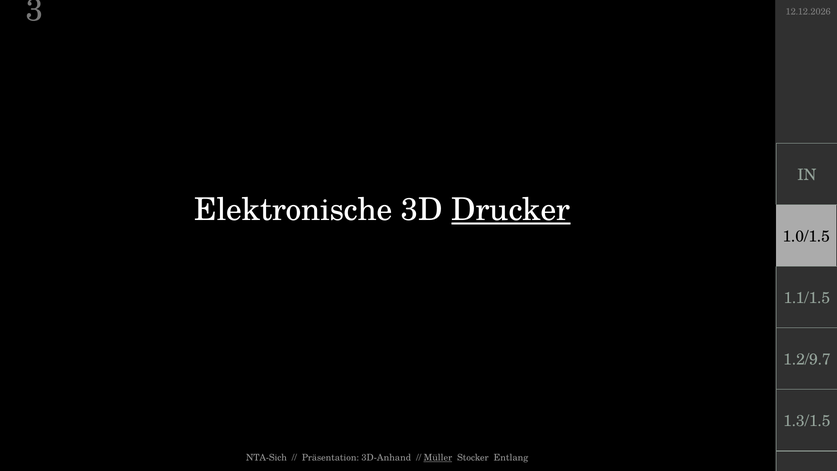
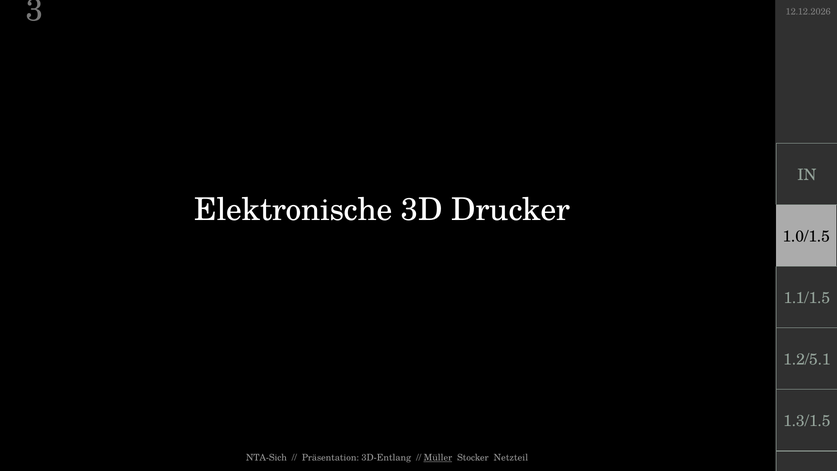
Drucker underline: present -> none
1.2/9.7: 1.2/9.7 -> 1.2/5.1
3D-Anhand: 3D-Anhand -> 3D-Entlang
Entlang: Entlang -> Netzteil
